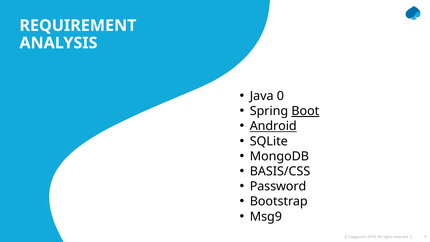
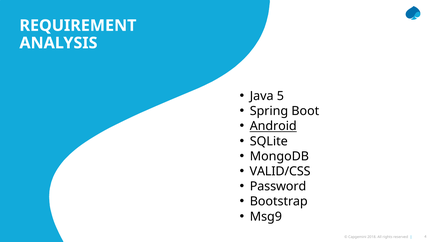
0: 0 -> 5
Boot underline: present -> none
BASIS/CSS: BASIS/CSS -> VALID/CSS
